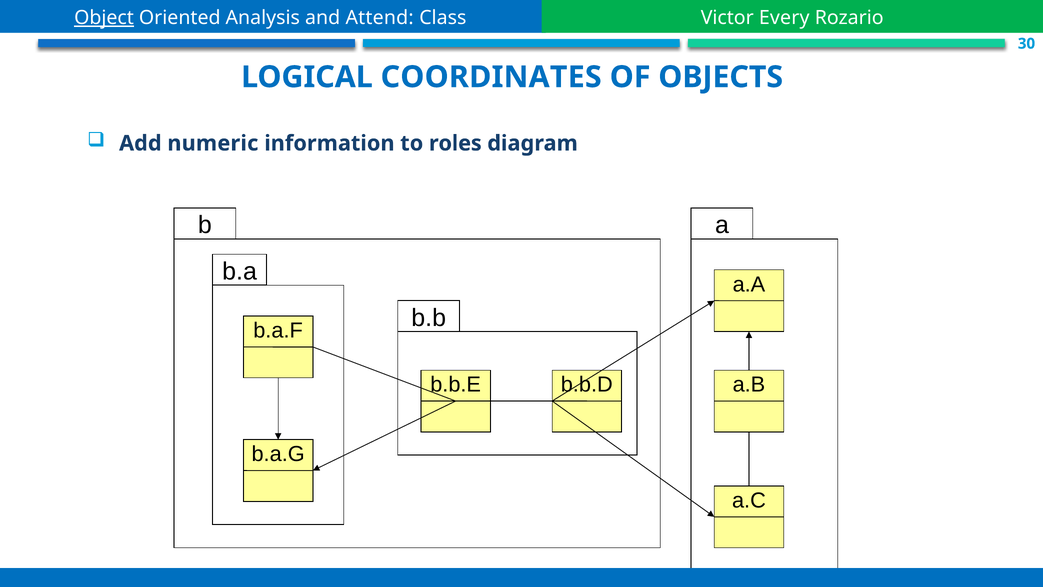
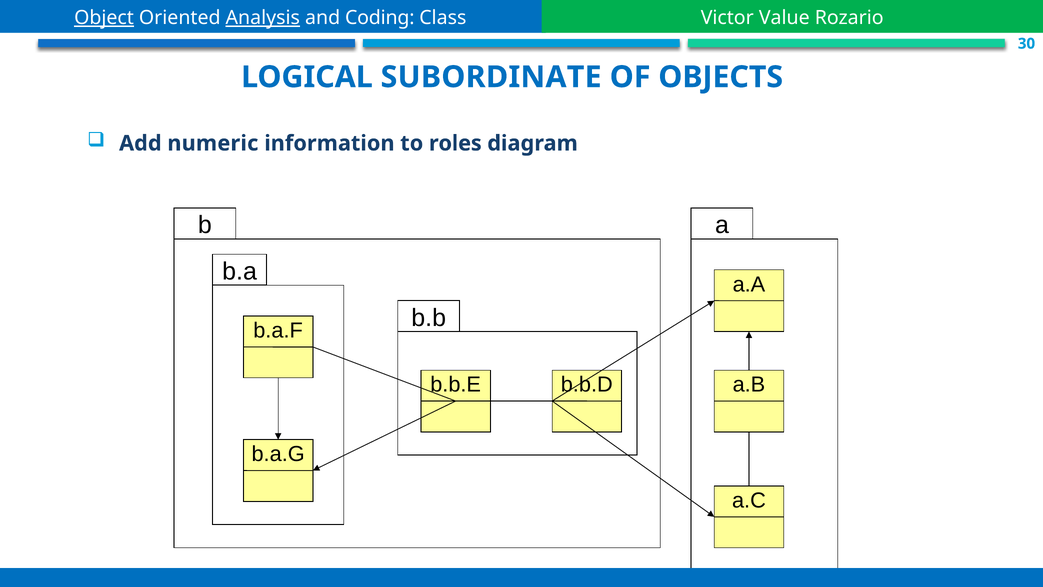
Analysis underline: none -> present
Attend: Attend -> Coding
Every: Every -> Value
COORDINATES: COORDINATES -> SUBORDINATE
